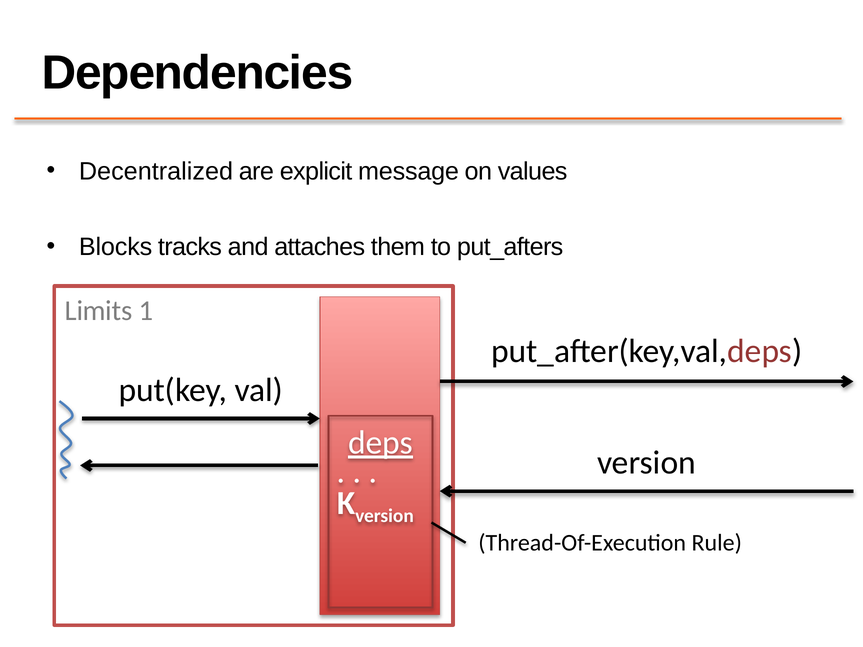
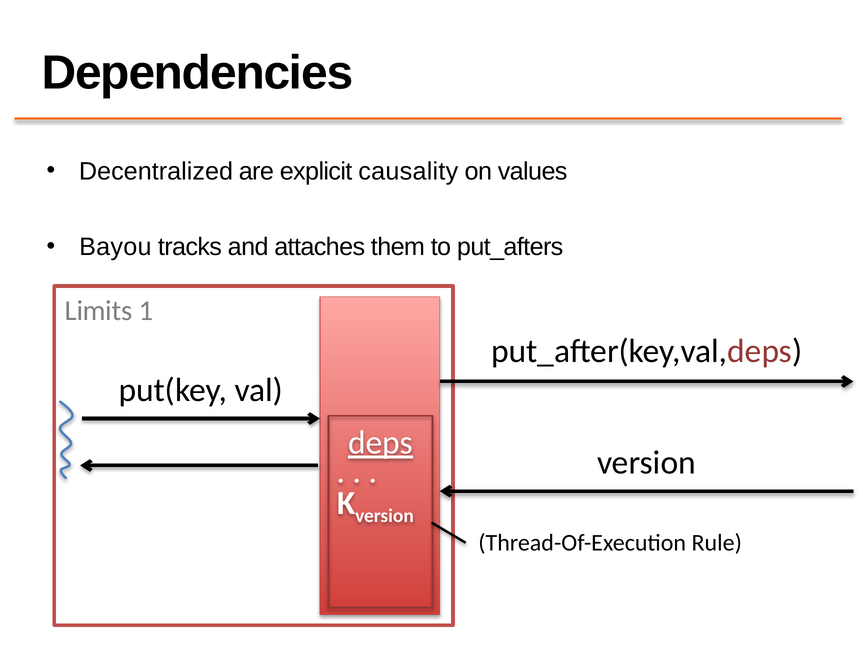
message: message -> causality
Blocks: Blocks -> Bayou
